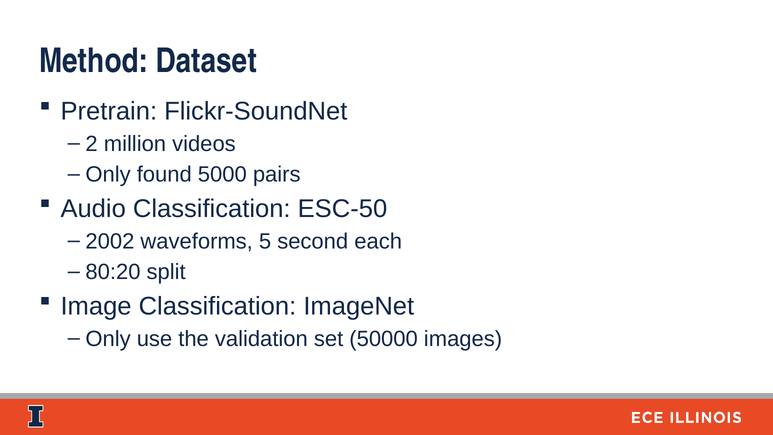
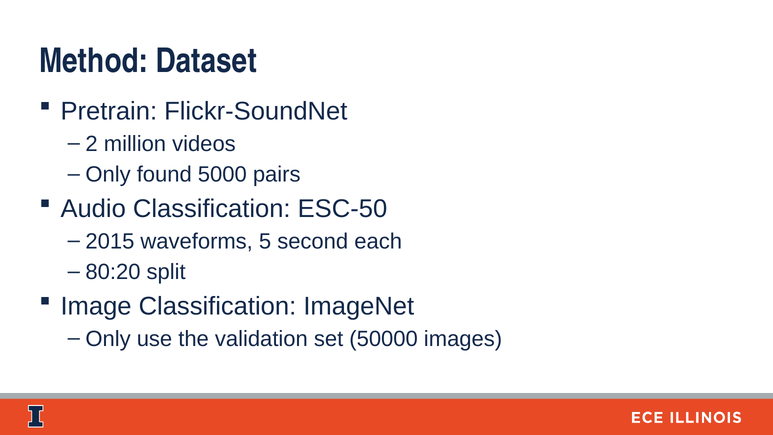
2002: 2002 -> 2015
